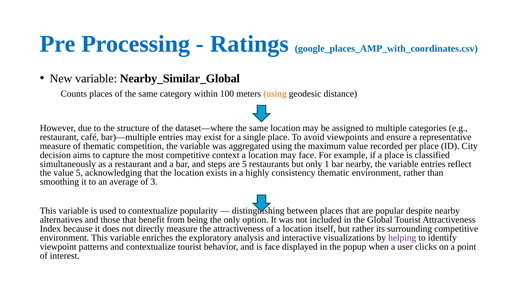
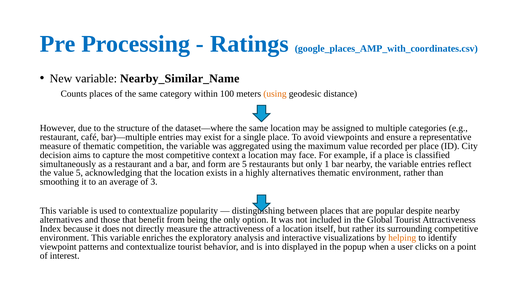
Nearby_Similar_Global: Nearby_Similar_Global -> Nearby_Similar_Name
steps: steps -> form
highly consistency: consistency -> alternatives
helping colour: purple -> orange
is face: face -> into
